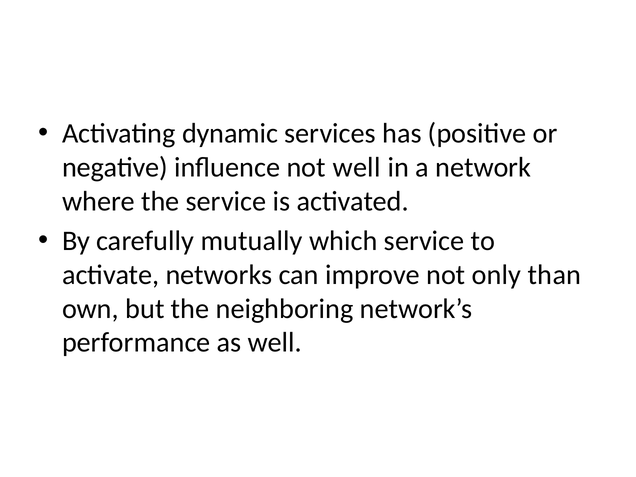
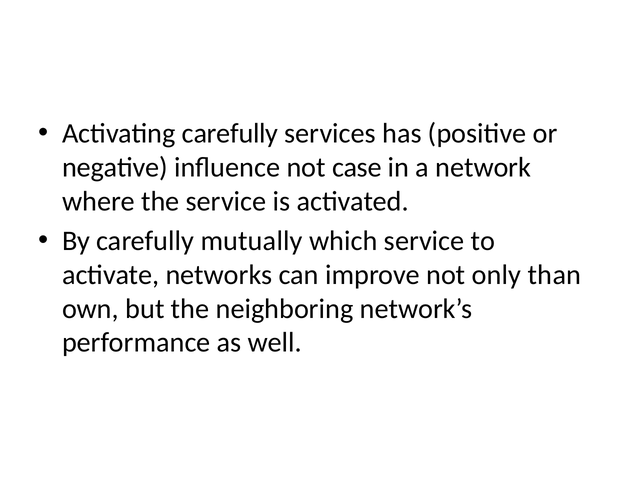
Activating dynamic: dynamic -> carefully
not well: well -> case
